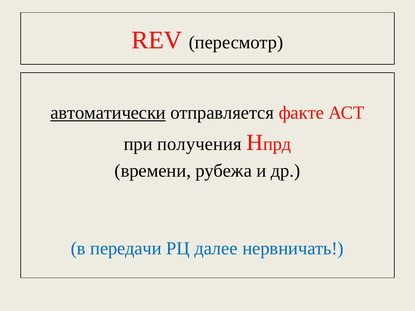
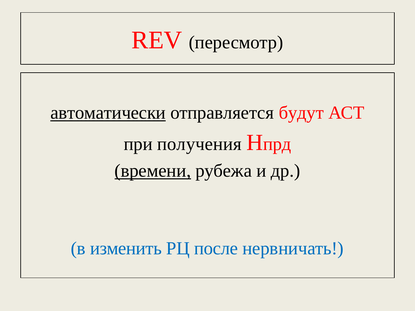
факте: факте -> будут
времени underline: none -> present
передачи: передачи -> изменить
далее: далее -> после
